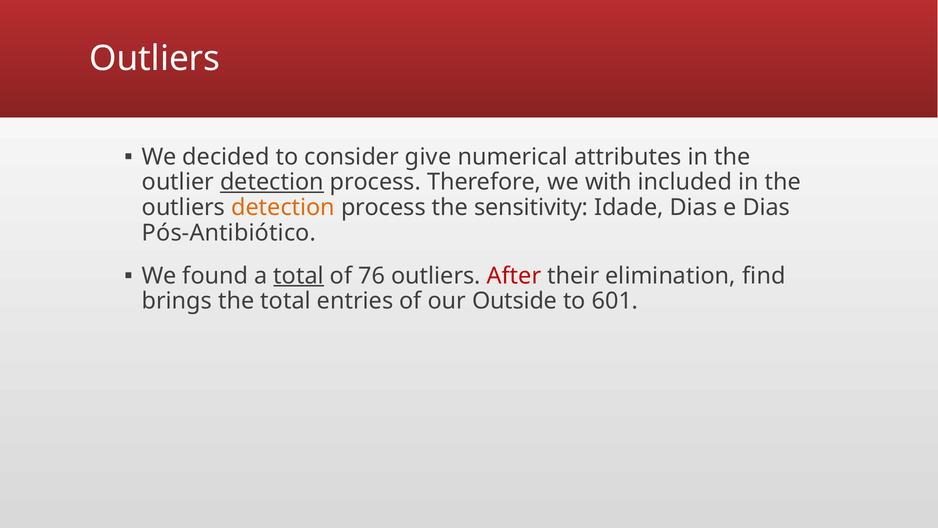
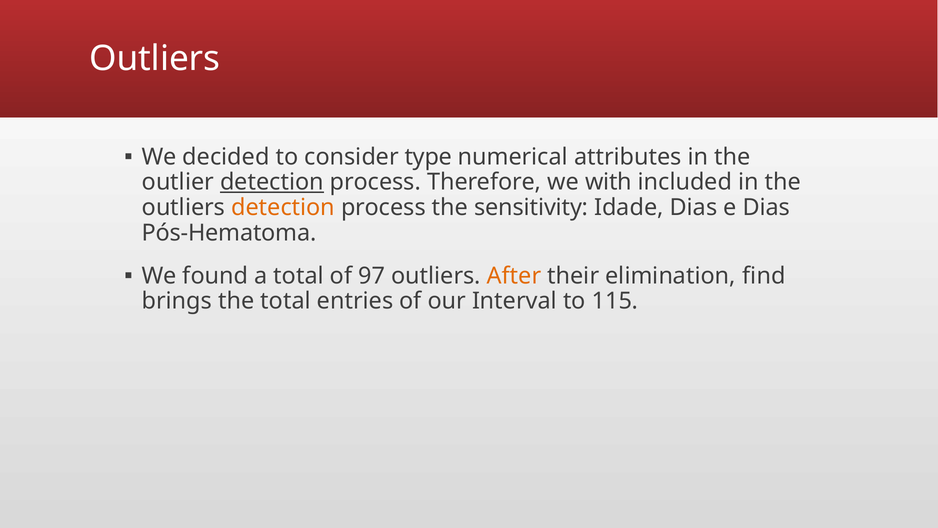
give: give -> type
Pós-Antibiótico: Pós-Antibiótico -> Pós-Hematoma
total at (299, 276) underline: present -> none
76: 76 -> 97
After colour: red -> orange
Outside: Outside -> Interval
601: 601 -> 115
